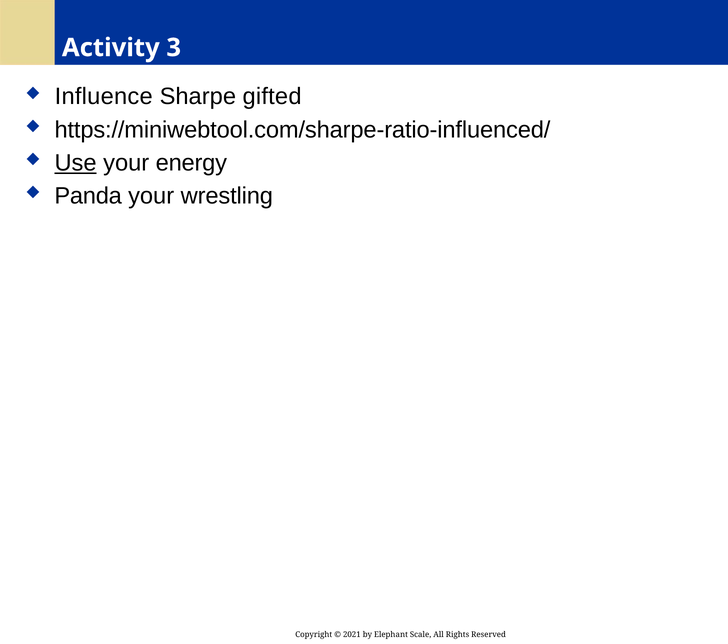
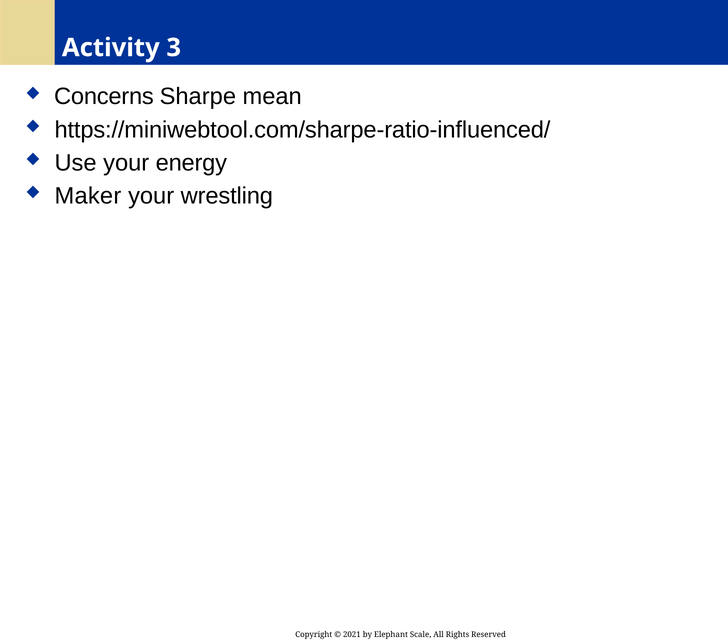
Influence: Influence -> Concerns
gifted: gifted -> mean
Use underline: present -> none
Panda: Panda -> Maker
